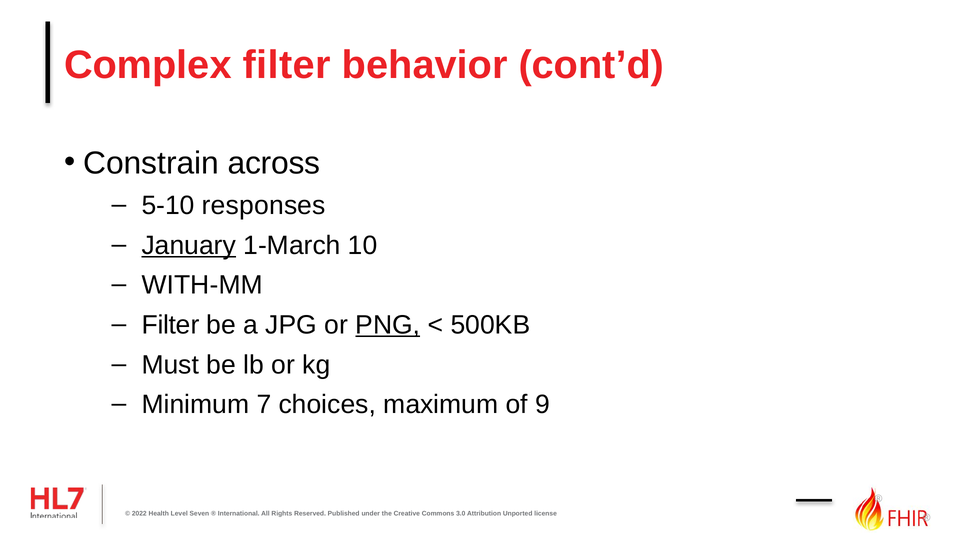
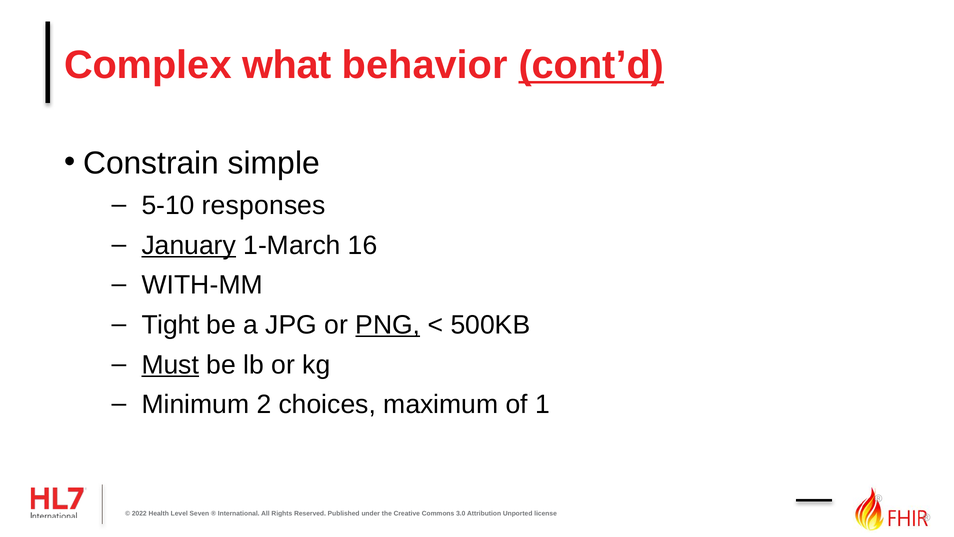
Complex filter: filter -> what
cont’d underline: none -> present
across: across -> simple
10: 10 -> 16
Filter at (170, 325): Filter -> Tight
Must underline: none -> present
7: 7 -> 2
9: 9 -> 1
